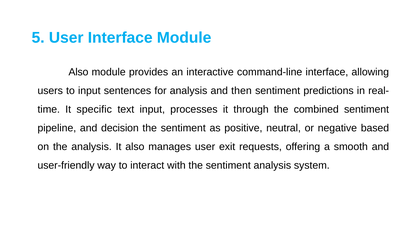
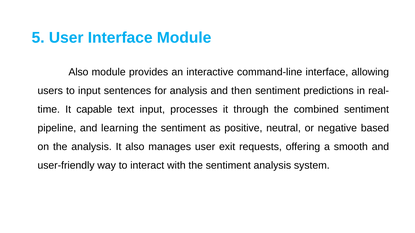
specific: specific -> capable
decision: decision -> learning
